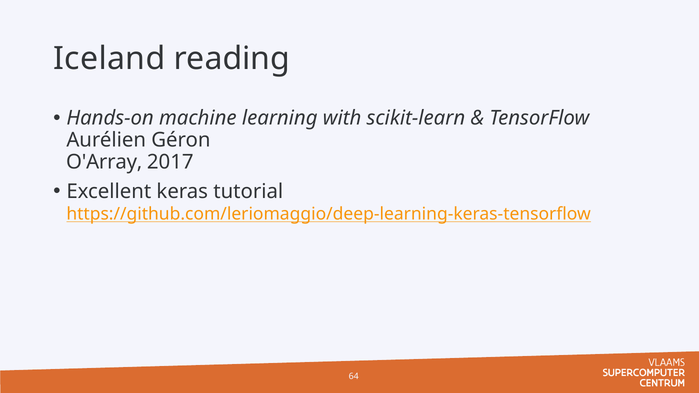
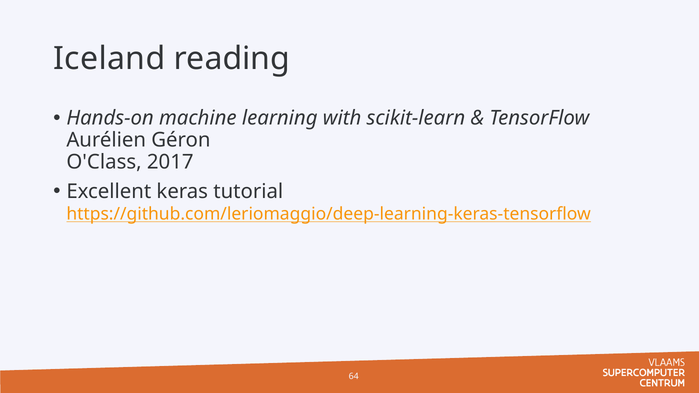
O'Array: O'Array -> O'Class
